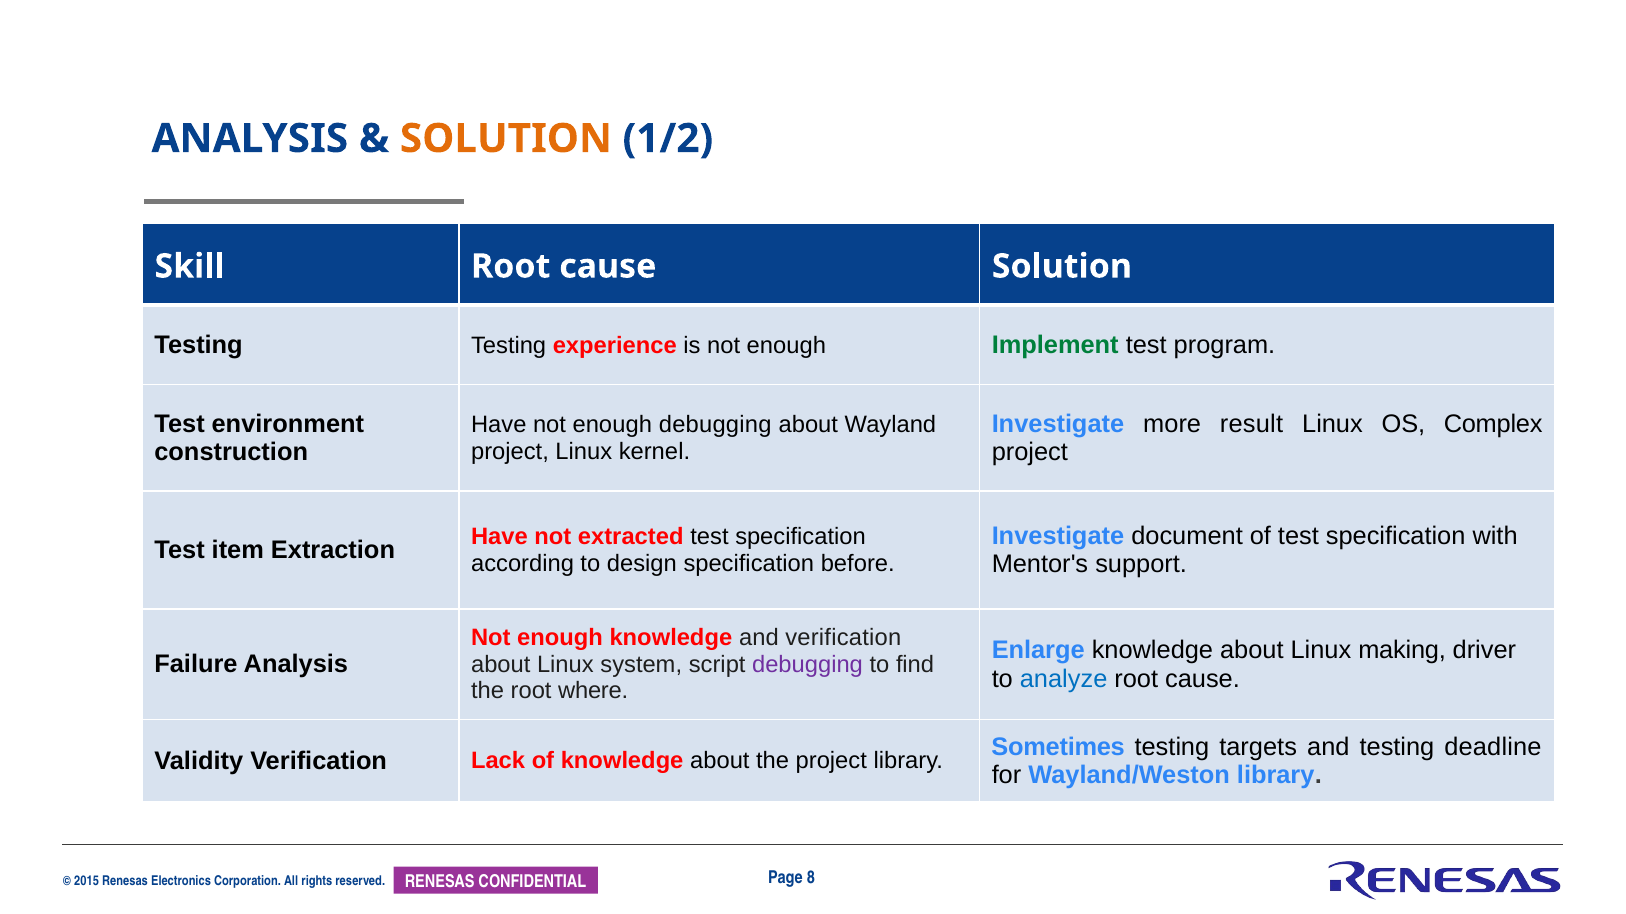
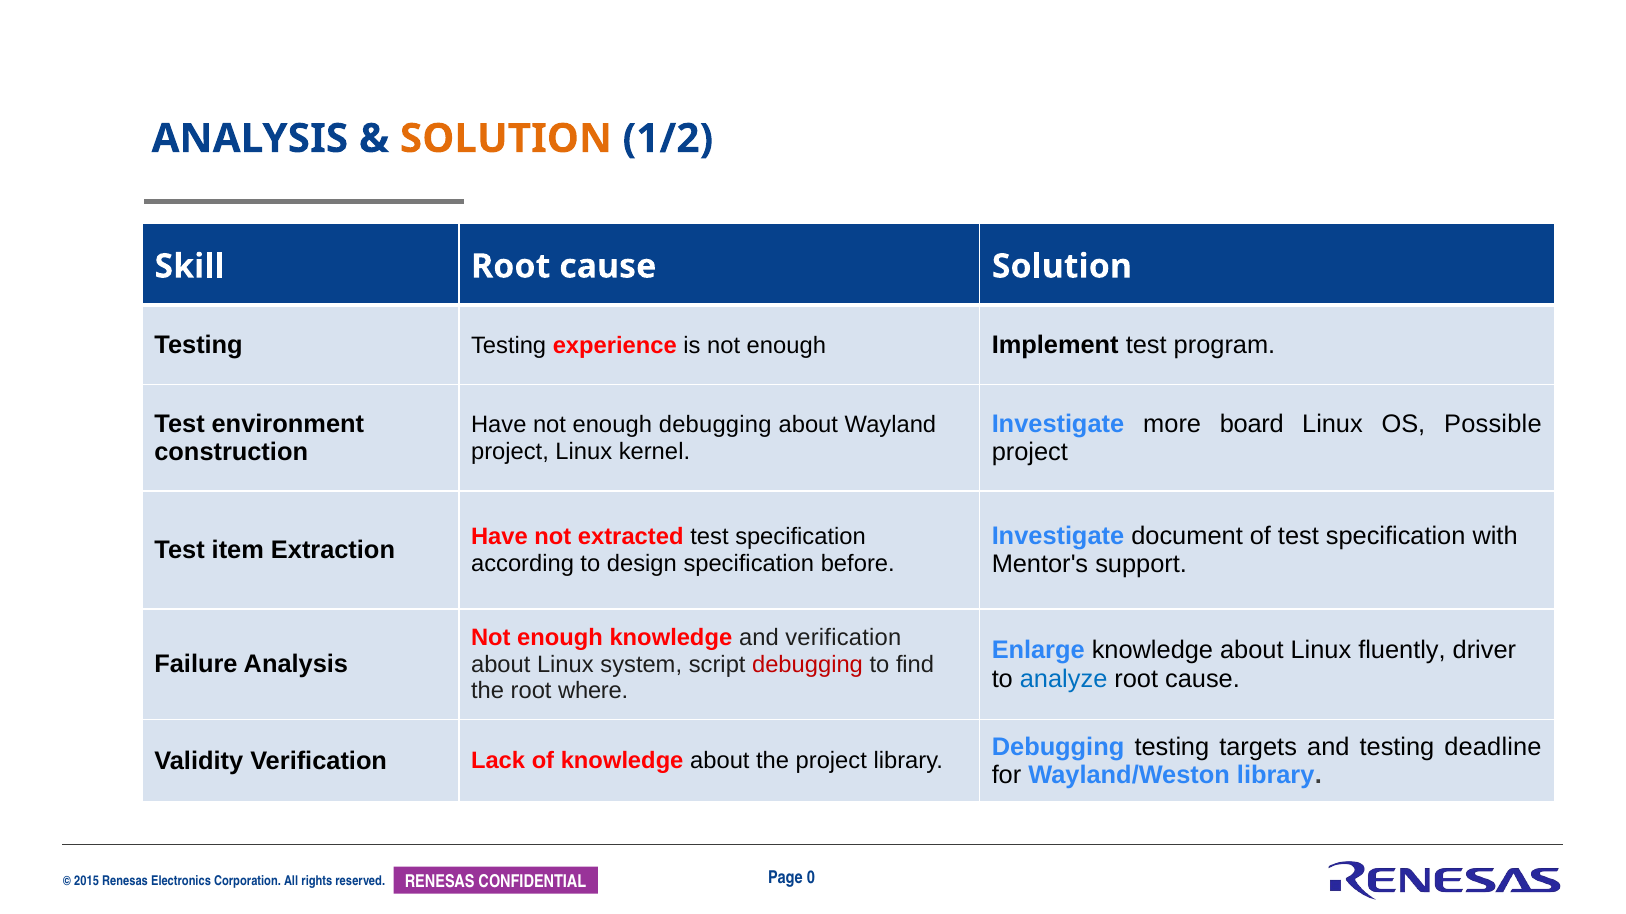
Implement colour: green -> black
result: result -> board
Complex: Complex -> Possible
making: making -> fluently
debugging at (808, 665) colour: purple -> red
Sometimes at (1058, 748): Sometimes -> Debugging
8: 8 -> 0
